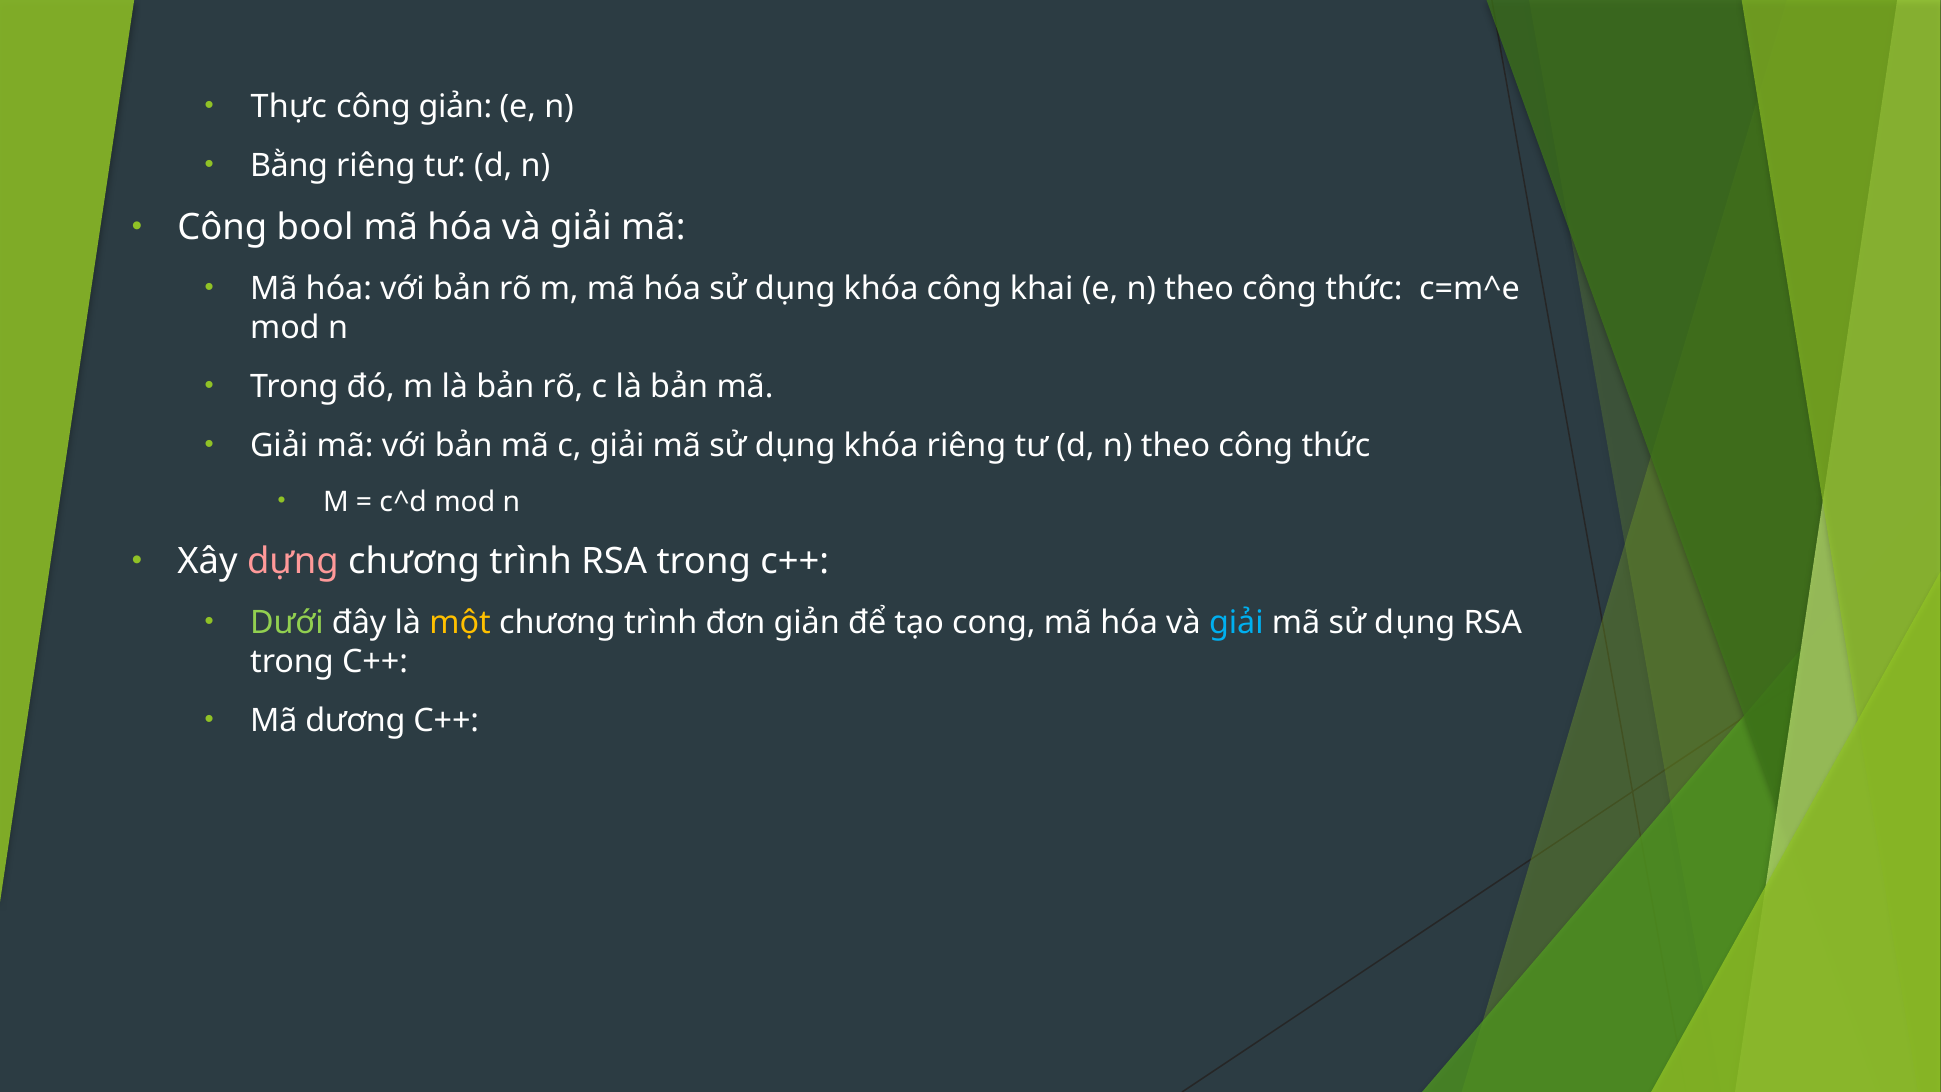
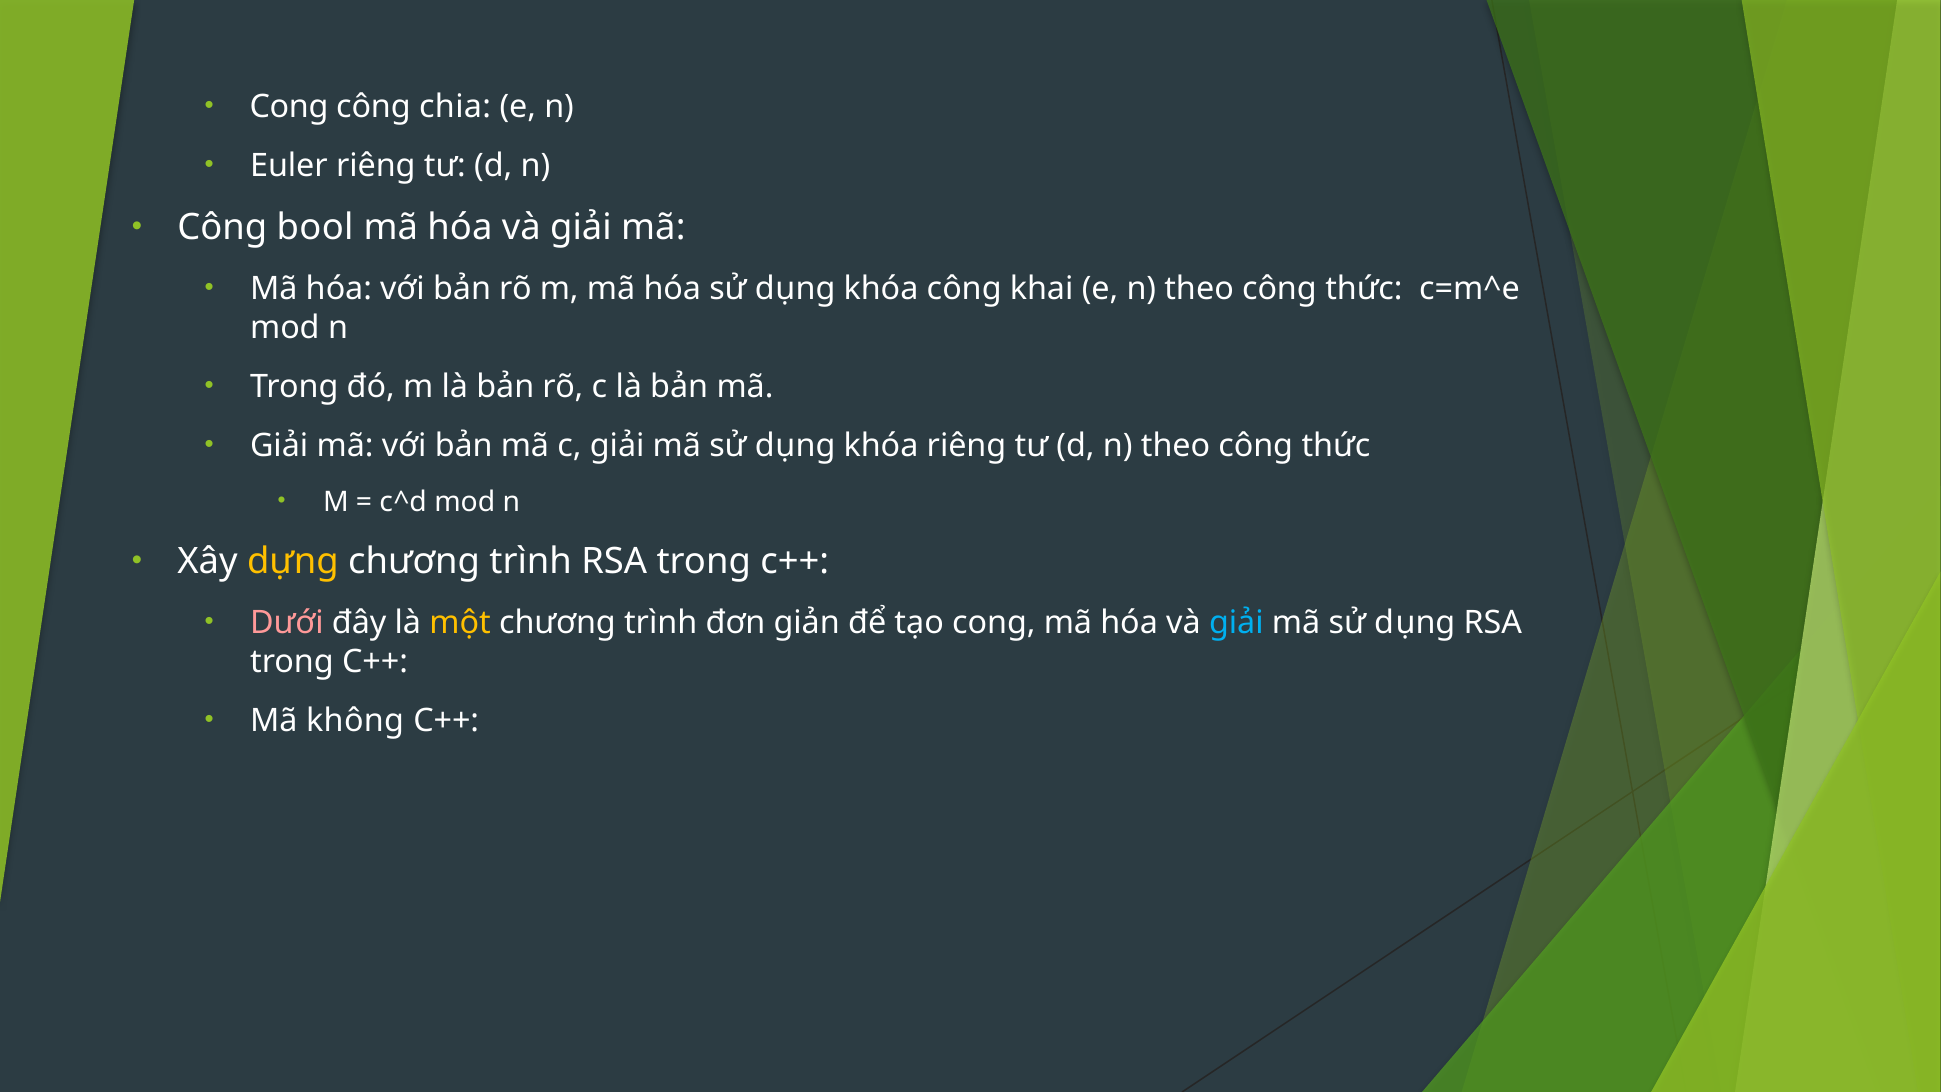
Thực at (289, 107): Thực -> Cong
công giản: giản -> chia
Bằng: Bằng -> Euler
dựng colour: pink -> yellow
Dưới colour: light green -> pink
dương: dương -> không
